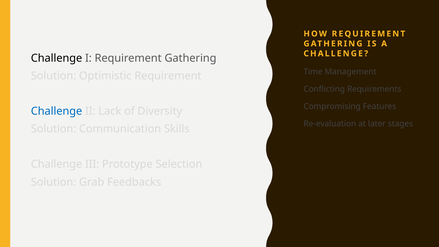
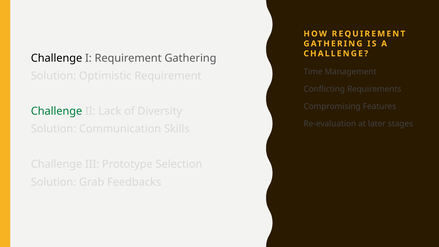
Challenge at (57, 111) colour: blue -> green
